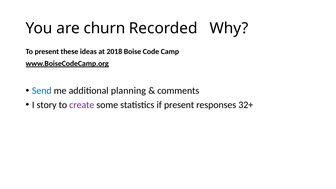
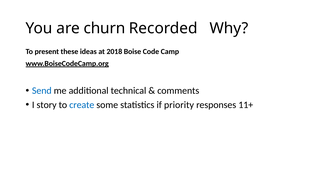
planning: planning -> technical
create colour: purple -> blue
if present: present -> priority
32+: 32+ -> 11+
